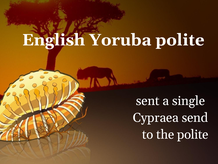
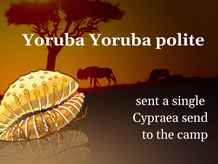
English at (54, 40): English -> Yoruba
the polite: polite -> camp
